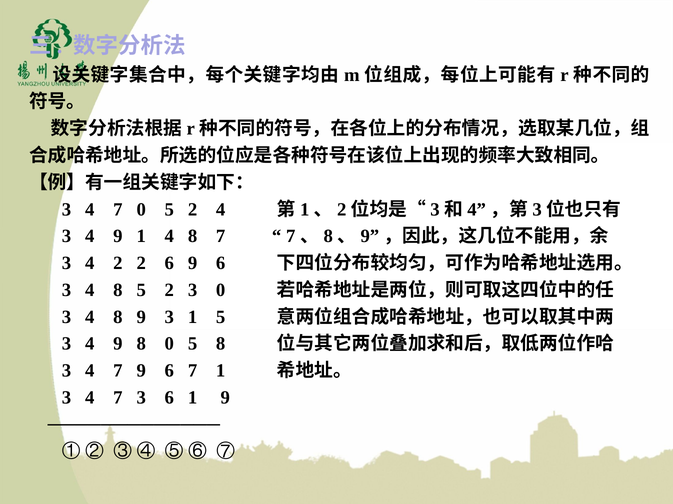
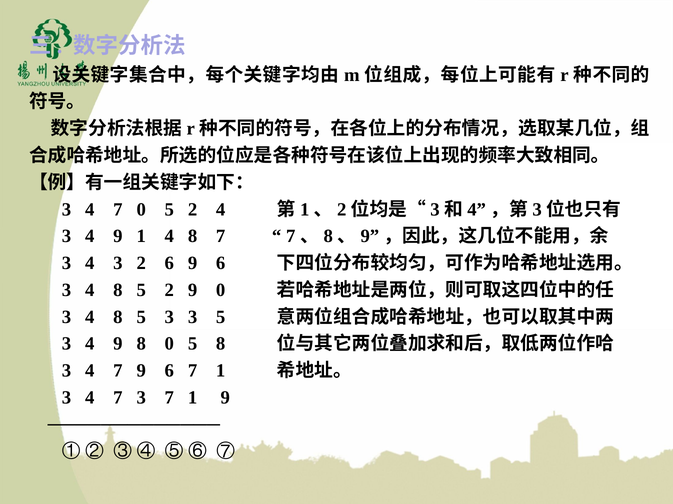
4 2: 2 -> 3
2 3: 3 -> 9
9 at (141, 317): 9 -> 5
3 1: 1 -> 3
3 6: 6 -> 7
